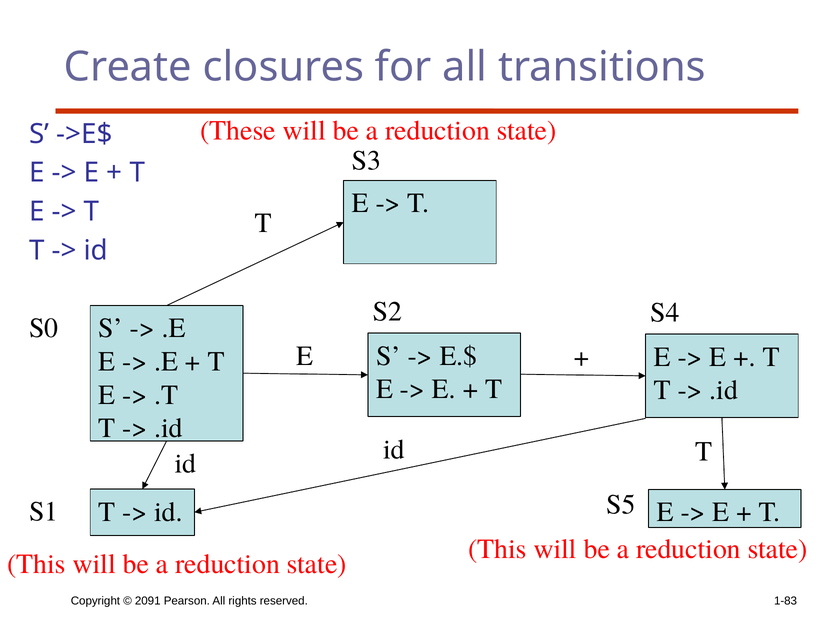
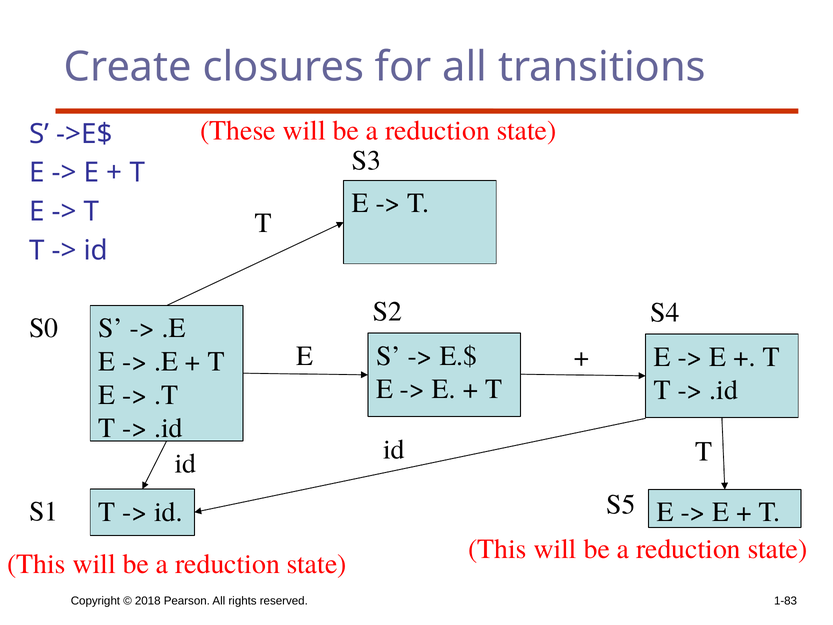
2091: 2091 -> 2018
